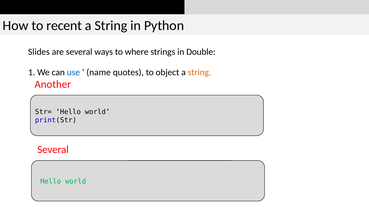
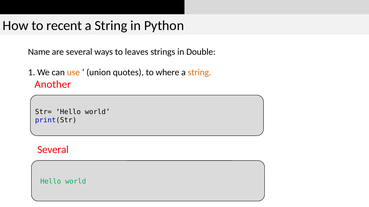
Slides: Slides -> Name
where: where -> leaves
use colour: blue -> orange
name: name -> union
object: object -> where
